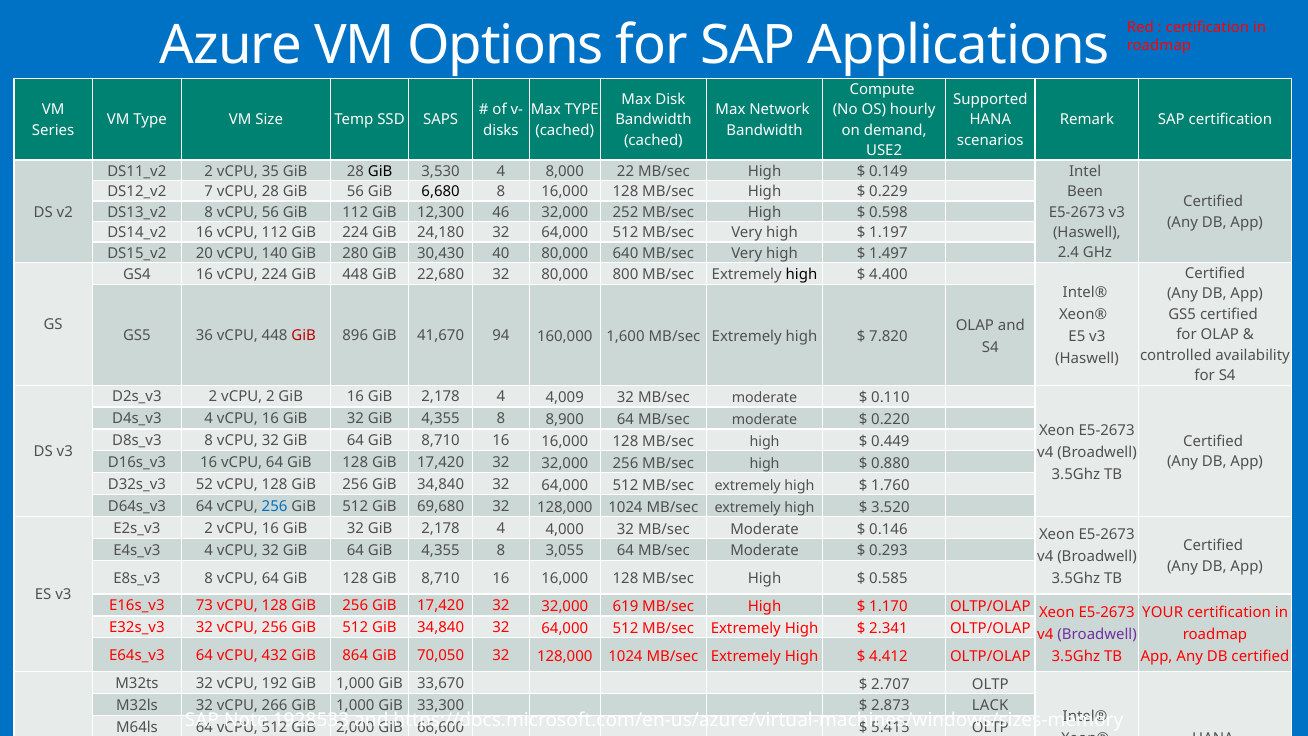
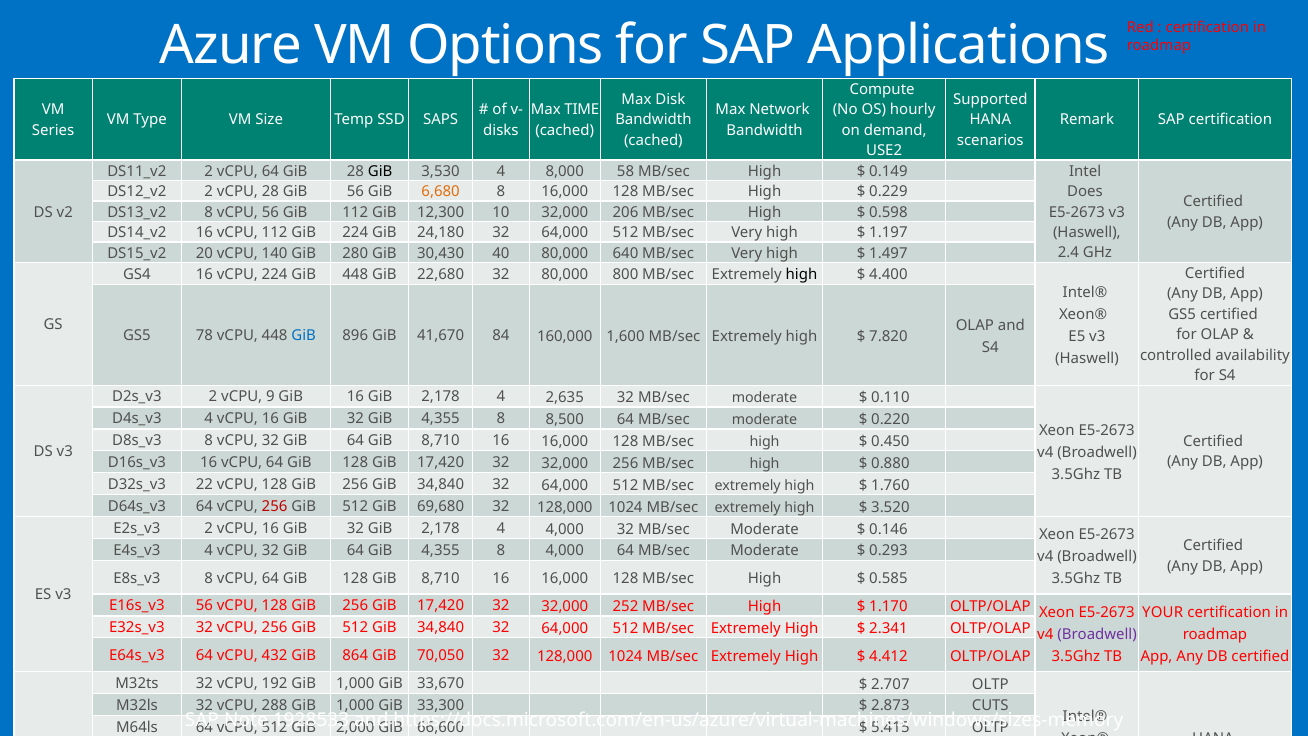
Max TYPE: TYPE -> TIME
2 vCPU 35: 35 -> 64
22: 22 -> 58
7 at (209, 192): 7 -> 2
6,680 colour: black -> orange
Been: Been -> Does
46: 46 -> 10
252: 252 -> 206
36: 36 -> 78
GiB at (304, 335) colour: red -> blue
94: 94 -> 84
vCPU 2: 2 -> 9
4,009: 4,009 -> 2,635
8,900: 8,900 -> 8,500
0.449: 0.449 -> 0.450
52: 52 -> 22
256 at (275, 506) colour: blue -> red
8 3,055: 3,055 -> 4,000
73 at (204, 606): 73 -> 56
619: 619 -> 252
266: 266 -> 288
LACK: LACK -> CUTS
